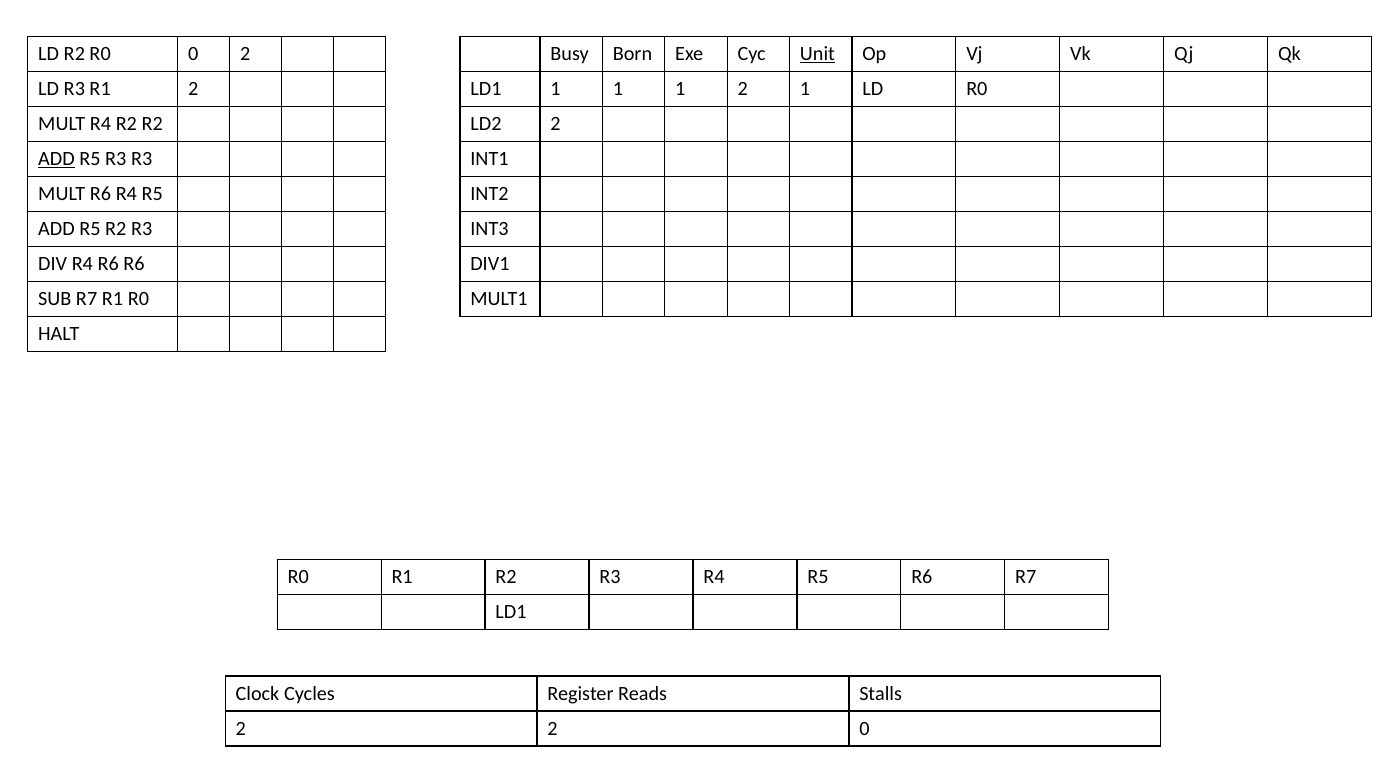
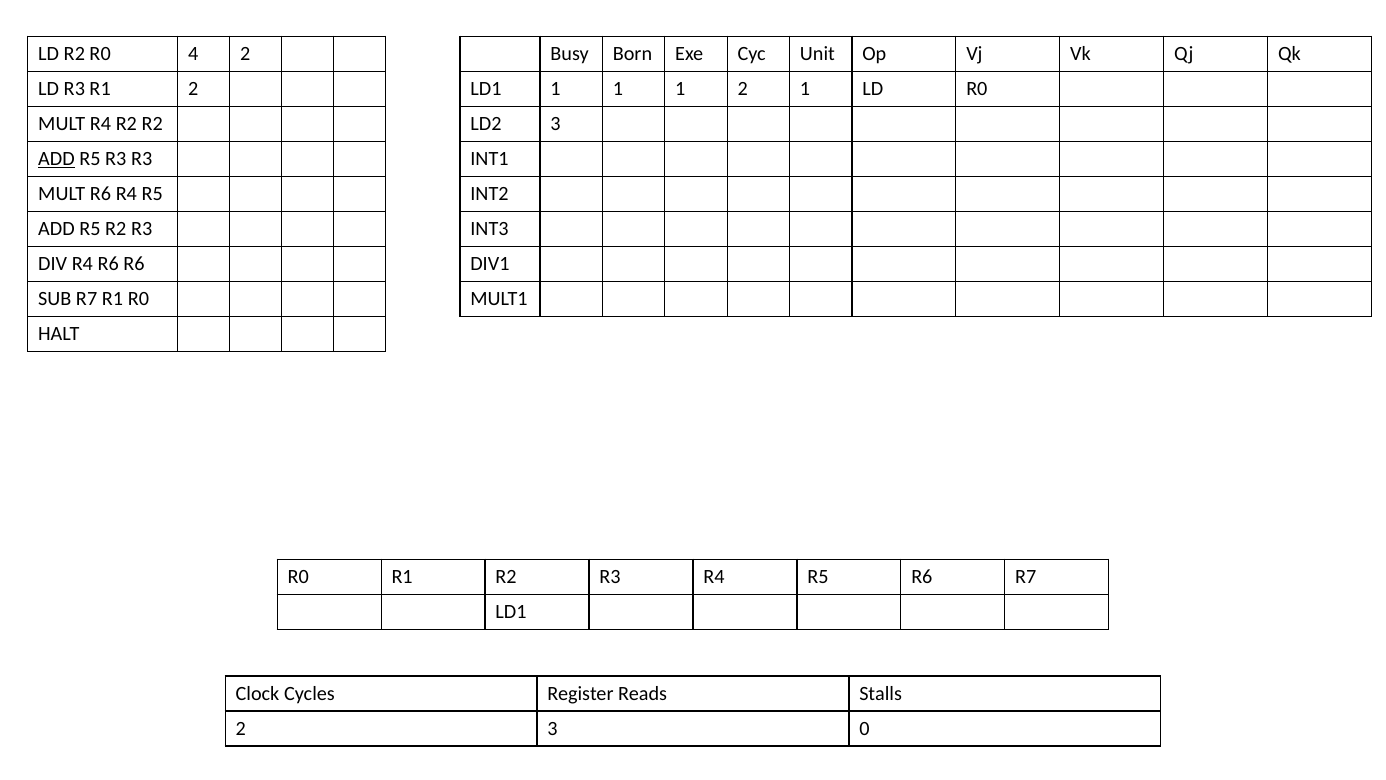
R0 0: 0 -> 4
Unit underline: present -> none
LD2 2: 2 -> 3
2 2: 2 -> 3
